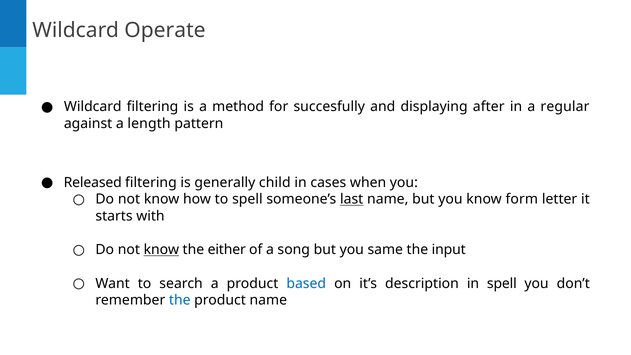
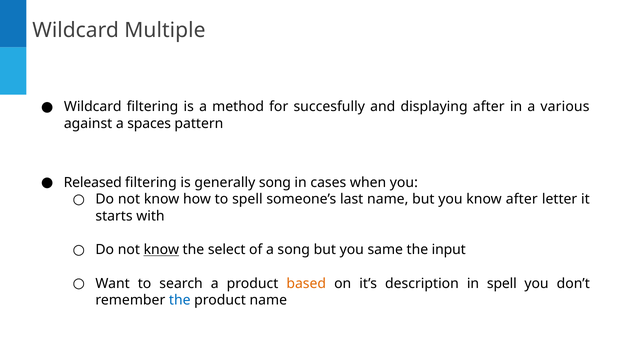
Operate: Operate -> Multiple
regular: regular -> various
length: length -> spaces
generally child: child -> song
last underline: present -> none
know form: form -> after
either: either -> select
based colour: blue -> orange
